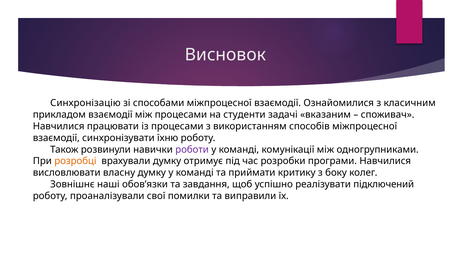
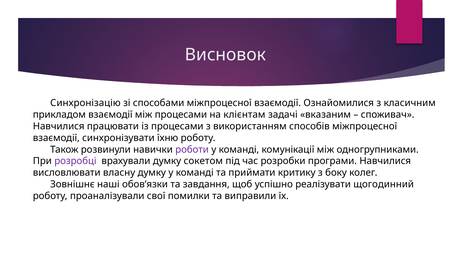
студенти: студенти -> клієнтам
розробці colour: orange -> purple
отримує: отримує -> сокетом
підключений: підключений -> щогодинний
